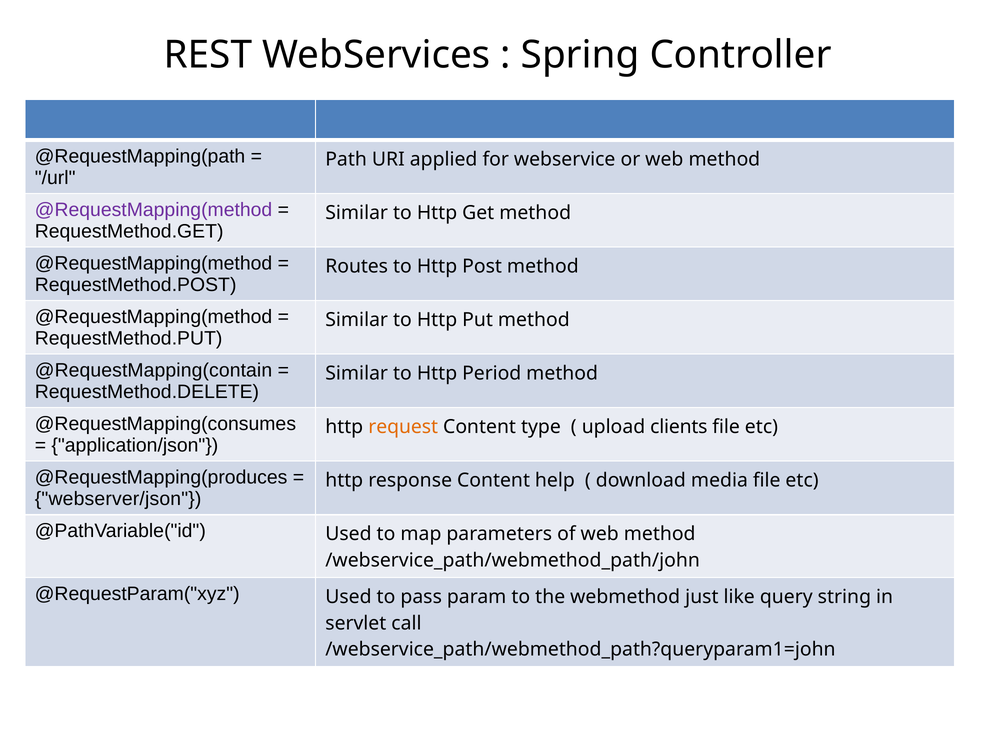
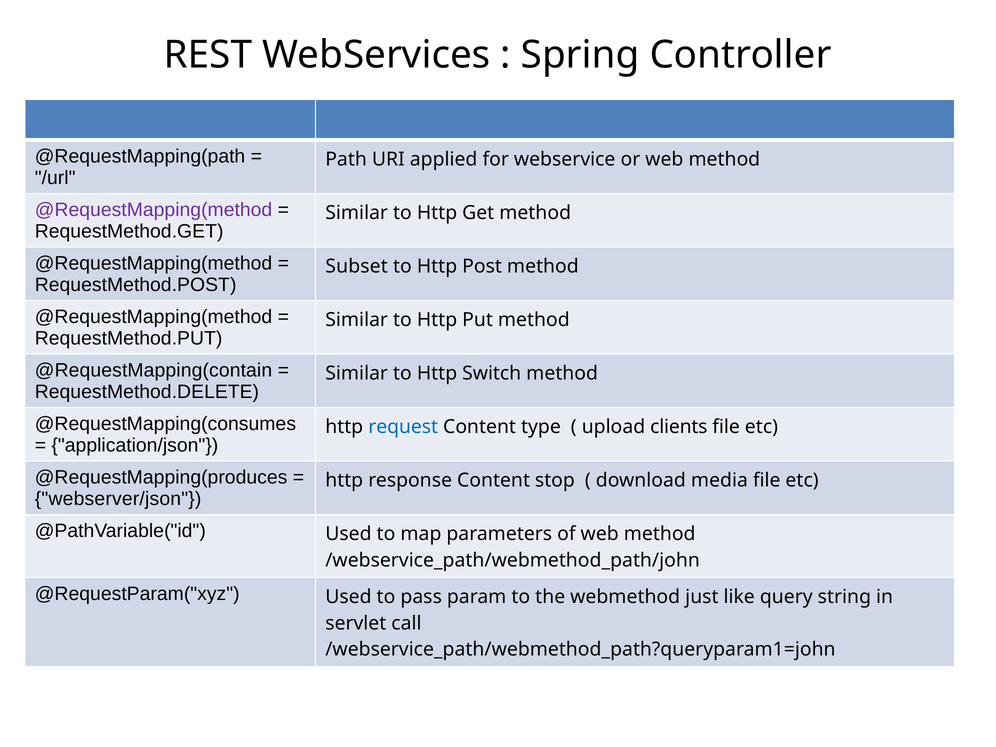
Routes: Routes -> Subset
Period: Period -> Switch
request colour: orange -> blue
help: help -> stop
